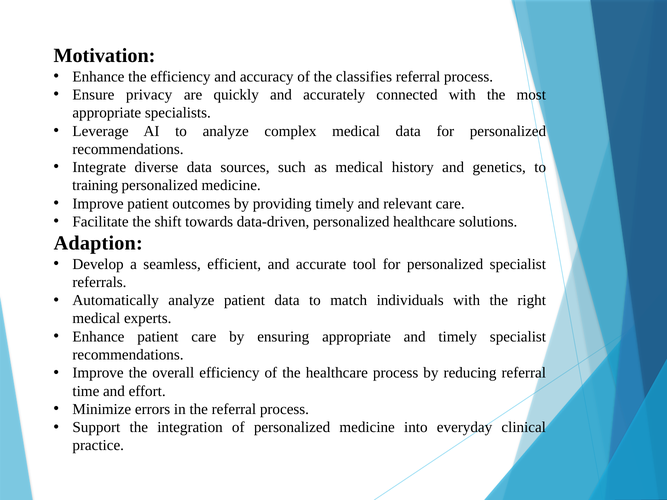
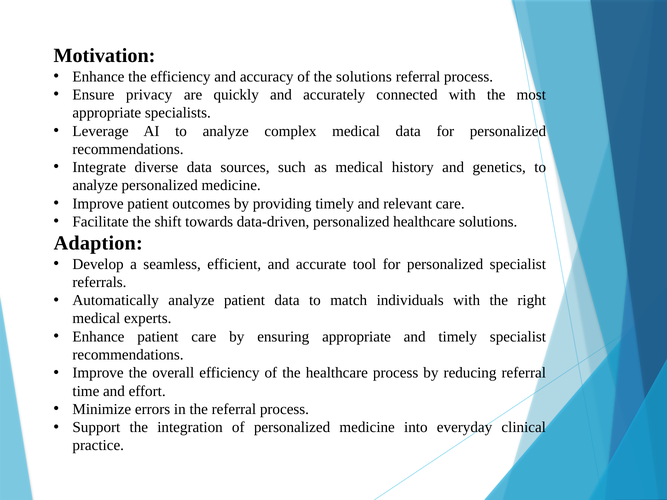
the classifies: classifies -> solutions
training at (95, 186): training -> analyze
